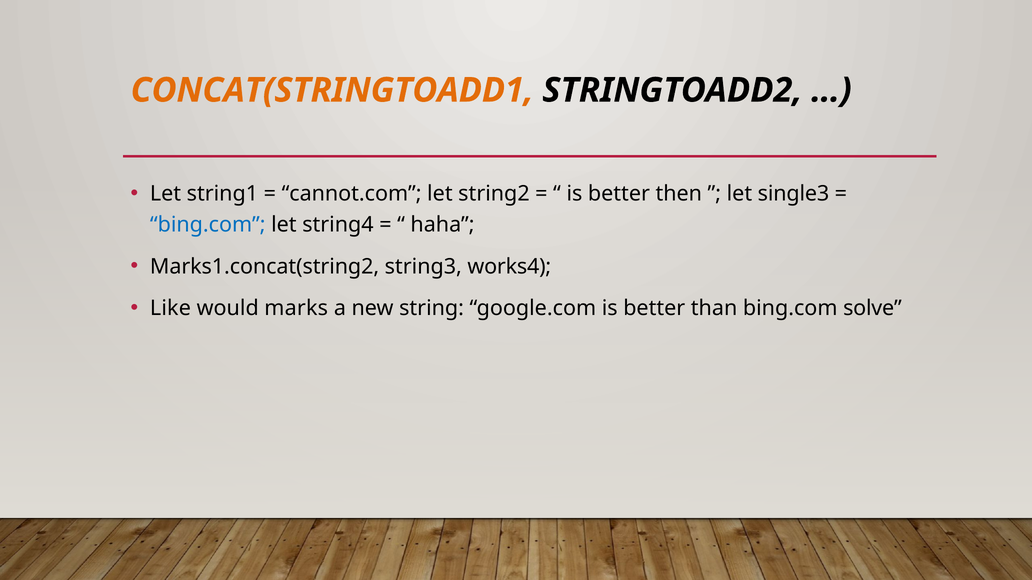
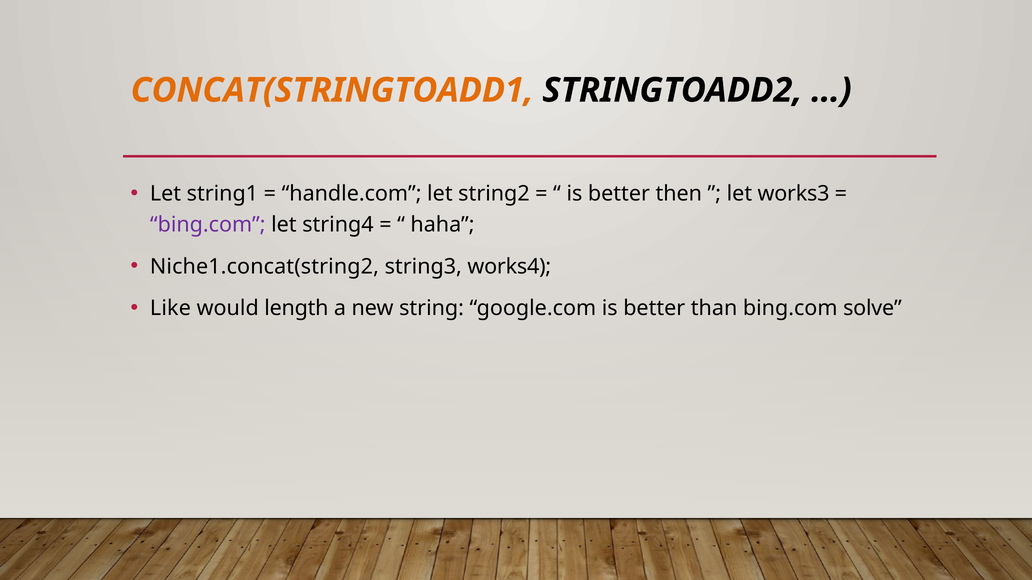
cannot.com: cannot.com -> handle.com
single3: single3 -> works3
bing.com at (208, 225) colour: blue -> purple
Marks1.concat(string2: Marks1.concat(string2 -> Niche1.concat(string2
marks: marks -> length
